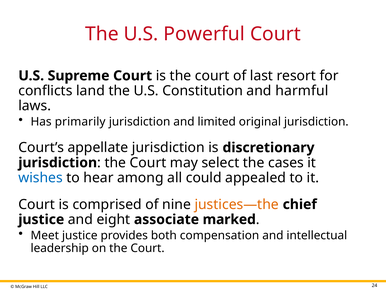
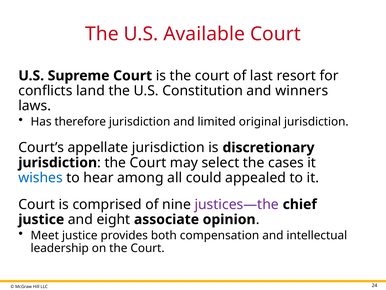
Powerful: Powerful -> Available
harmful: harmful -> winners
primarily: primarily -> therefore
justices—the colour: orange -> purple
marked: marked -> opinion
